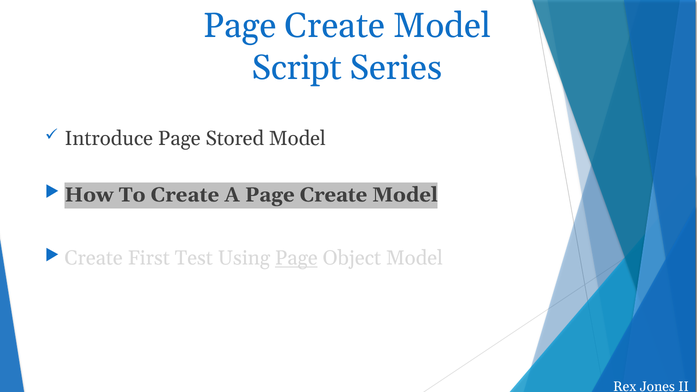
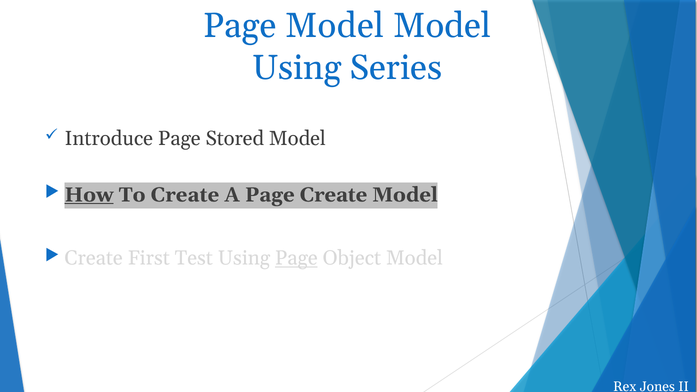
Create at (335, 26): Create -> Model
Script at (297, 68): Script -> Using
How underline: none -> present
